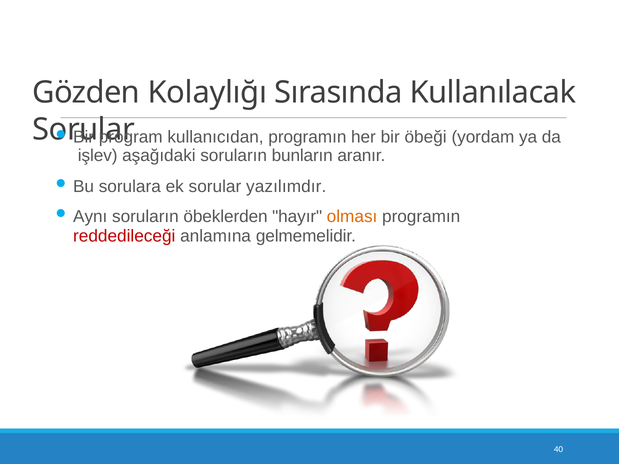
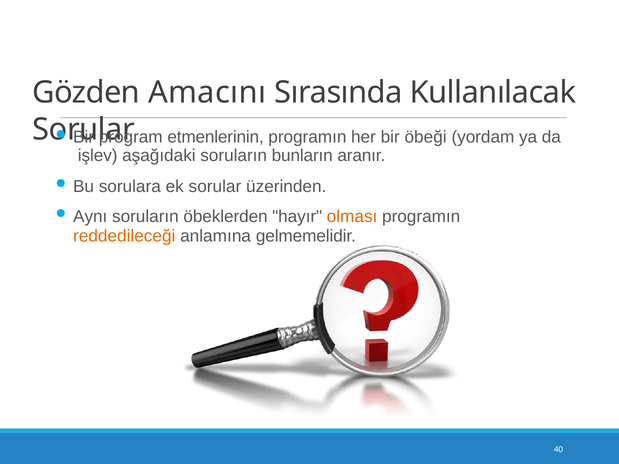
Kolaylığı: Kolaylığı -> Amacını
kullanıcıdan: kullanıcıdan -> etmenlerinin
yazılımdır: yazılımdır -> üzerinden
reddedileceği colour: red -> orange
